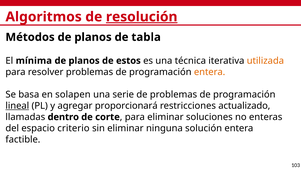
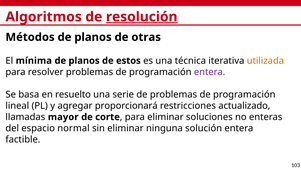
tabla: tabla -> otras
entera at (210, 72) colour: orange -> purple
solapen: solapen -> resuelto
lineal underline: present -> none
dentro: dentro -> mayor
criterio: criterio -> normal
